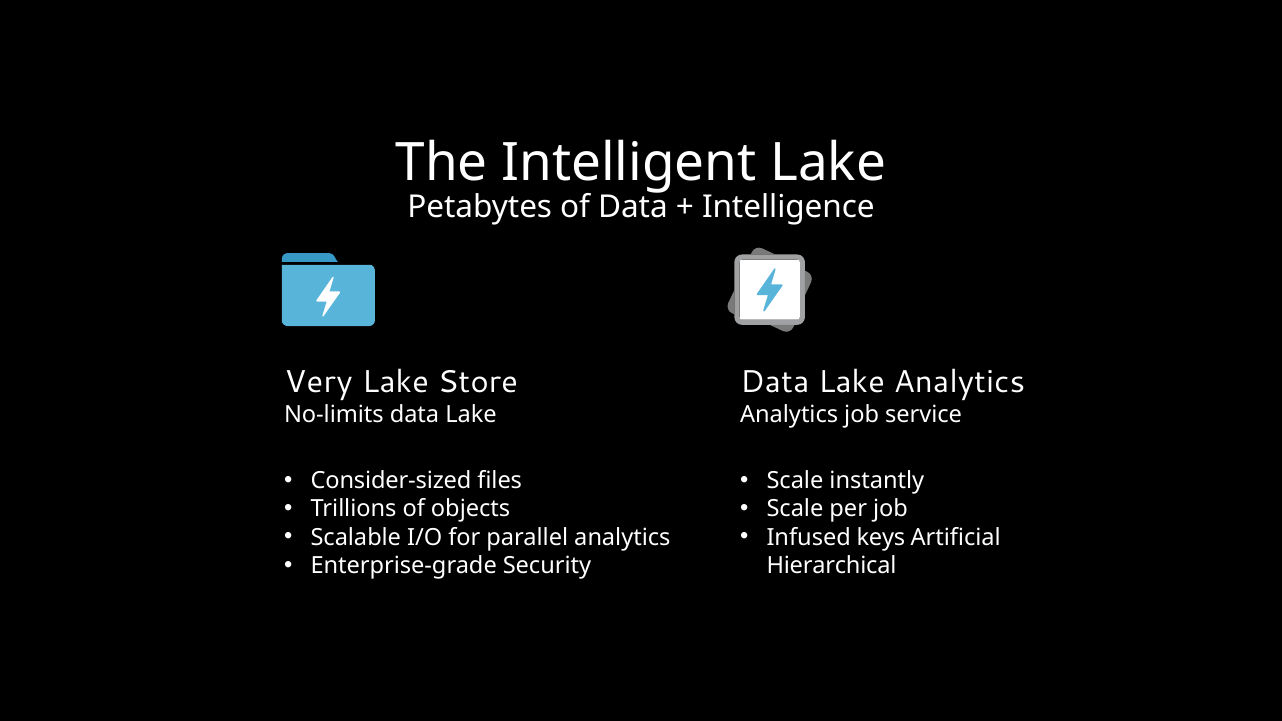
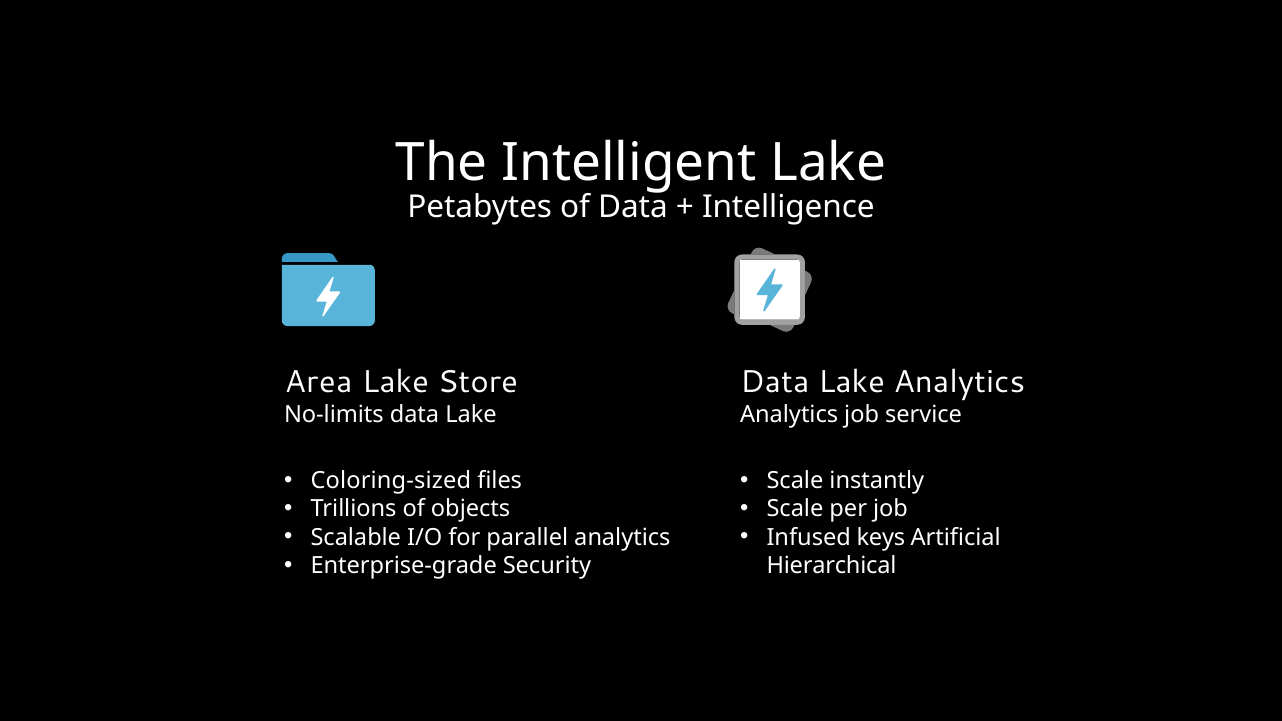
Very: Very -> Area
Consider-sized: Consider-sized -> Coloring-sized
